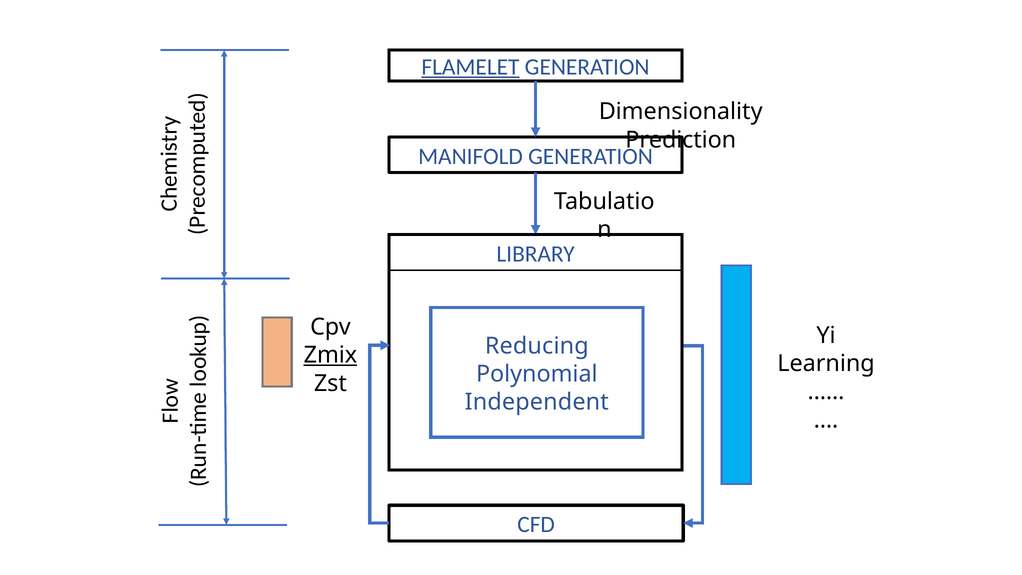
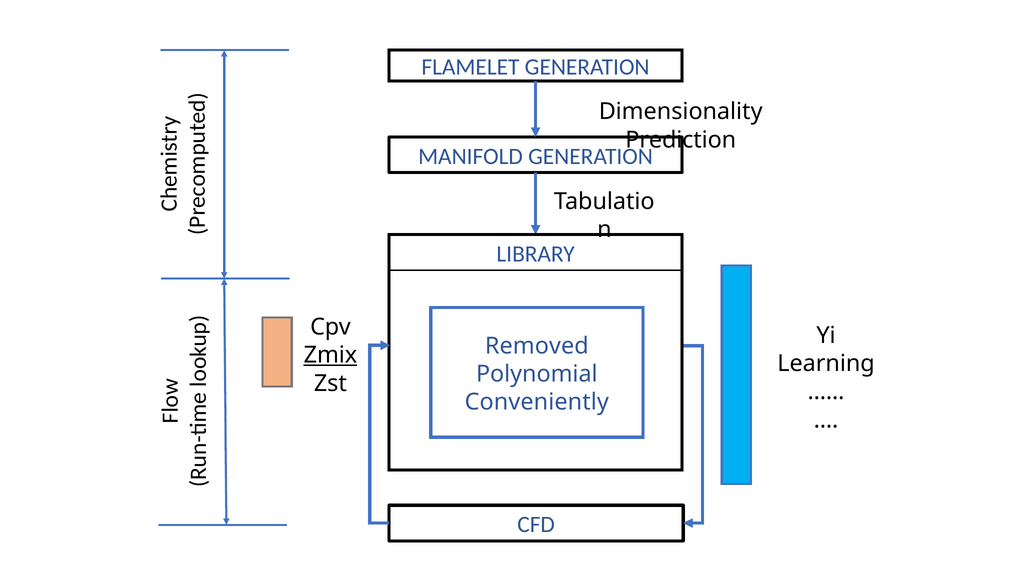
FLAMELET underline: present -> none
Reducing: Reducing -> Removed
Independent: Independent -> Conveniently
